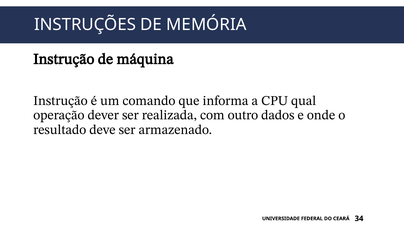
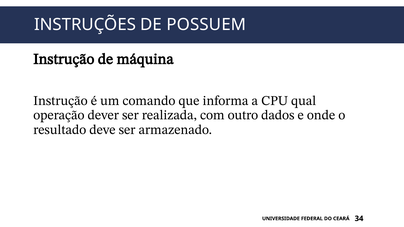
MEMÓRIA: MEMÓRIA -> POSSUEM
